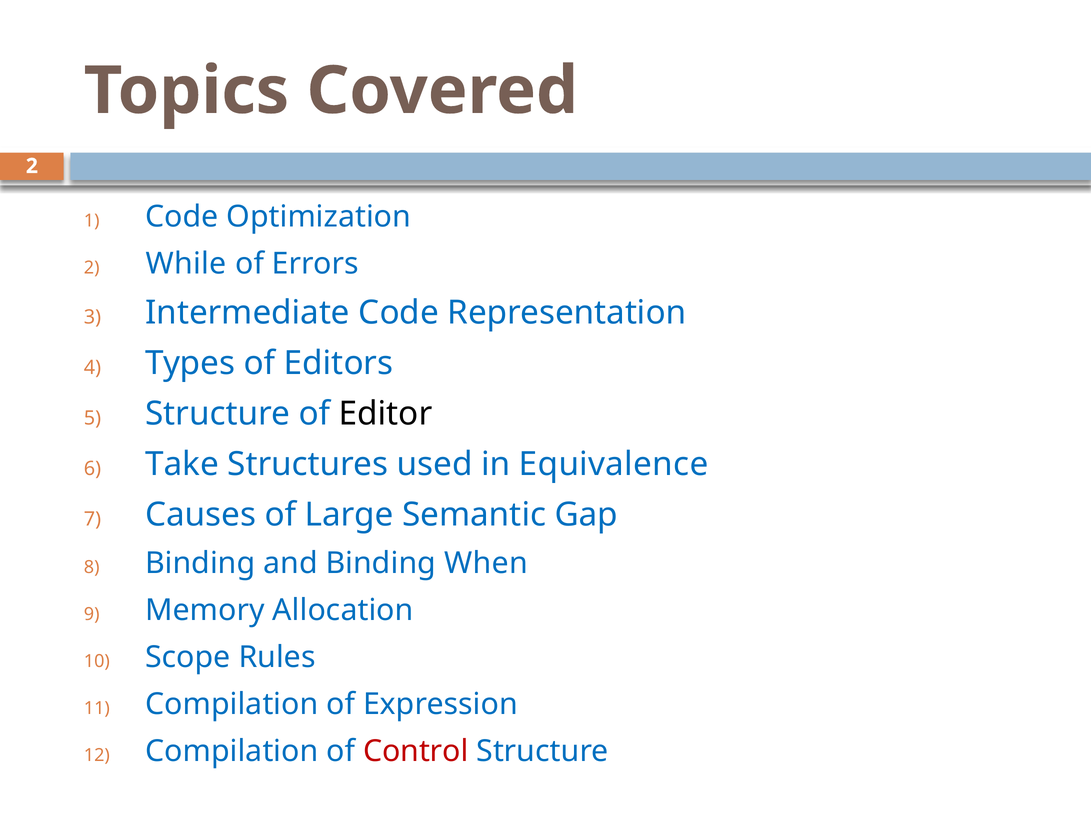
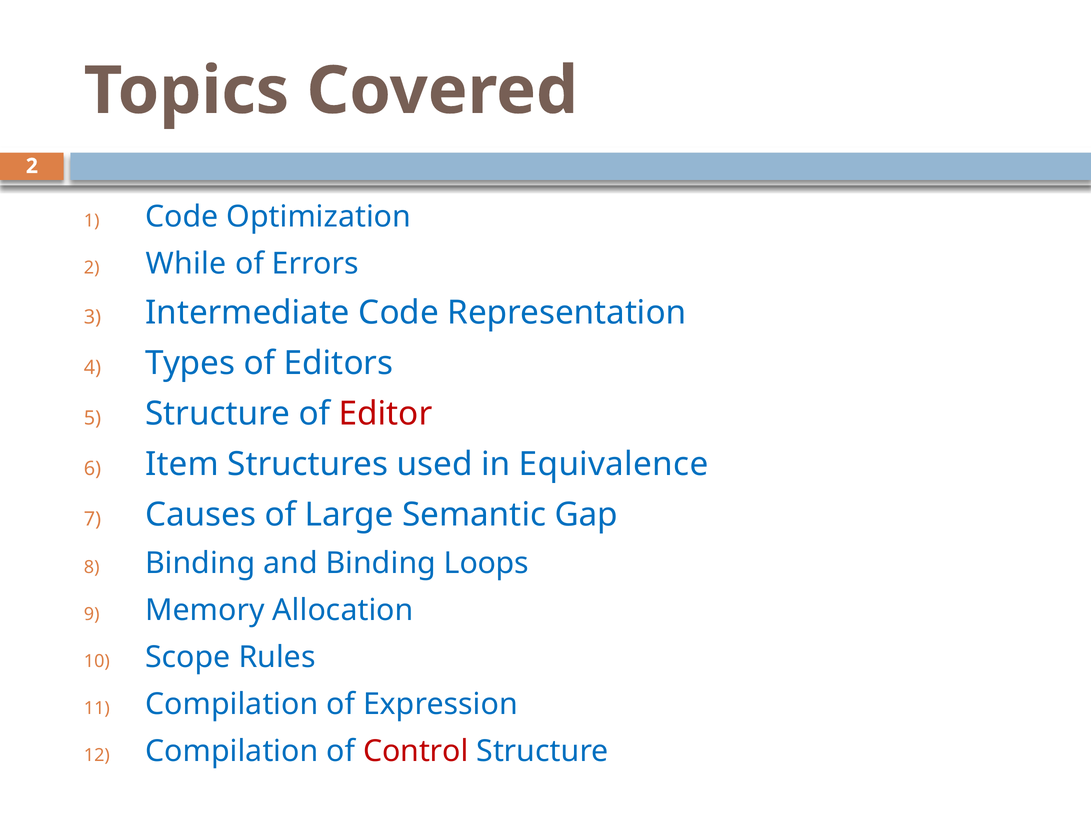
Editor colour: black -> red
Take: Take -> Item
When: When -> Loops
